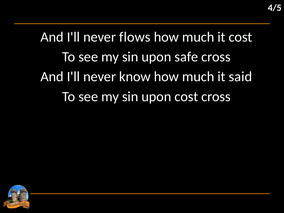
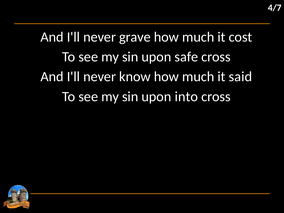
4/5: 4/5 -> 4/7
flows: flows -> grave
upon cost: cost -> into
